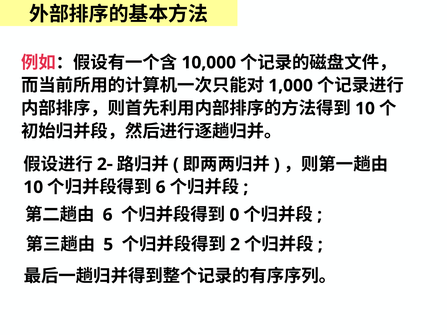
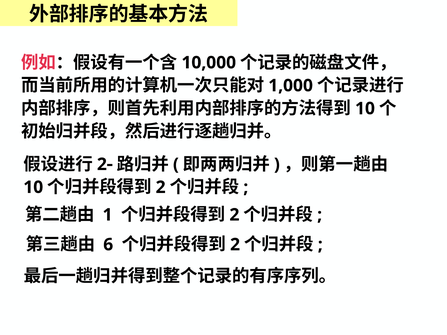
6 at (161, 187): 6 -> 2
6 at (108, 215): 6 -> 1
0 at (234, 215): 0 -> 2
5: 5 -> 6
